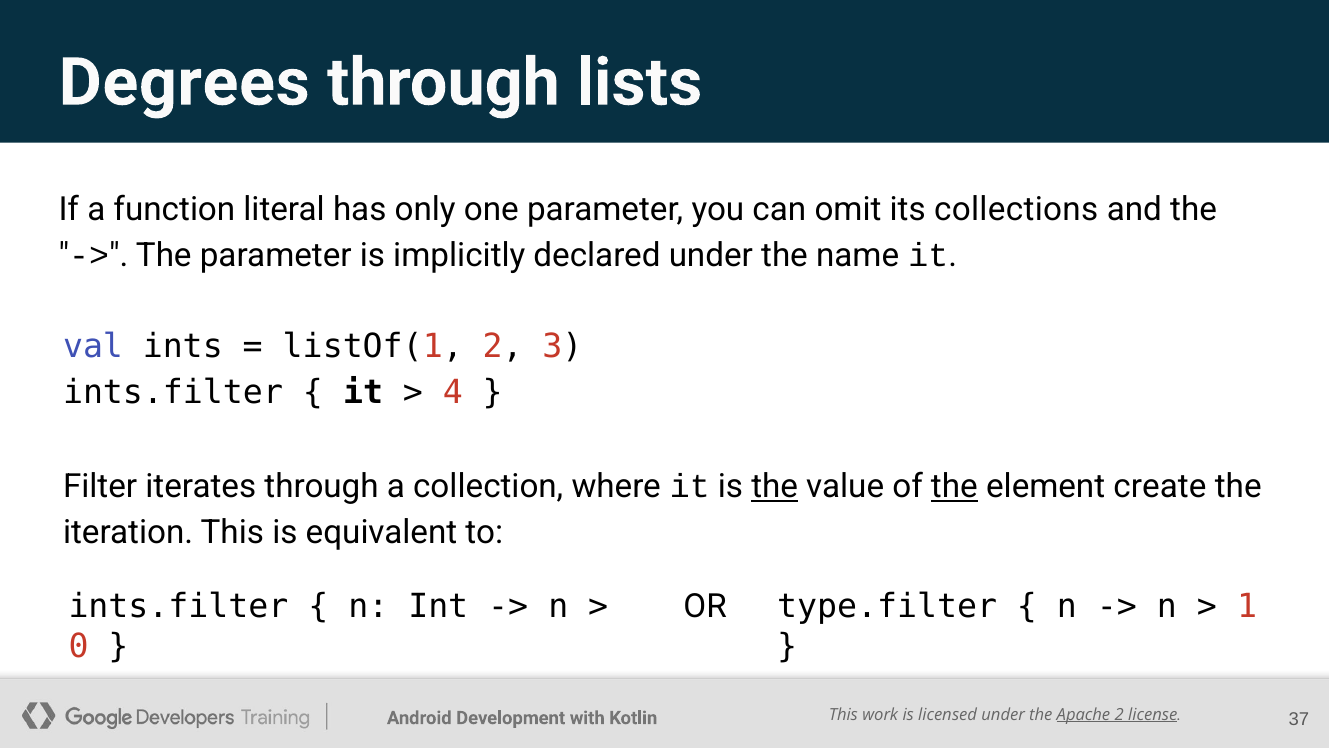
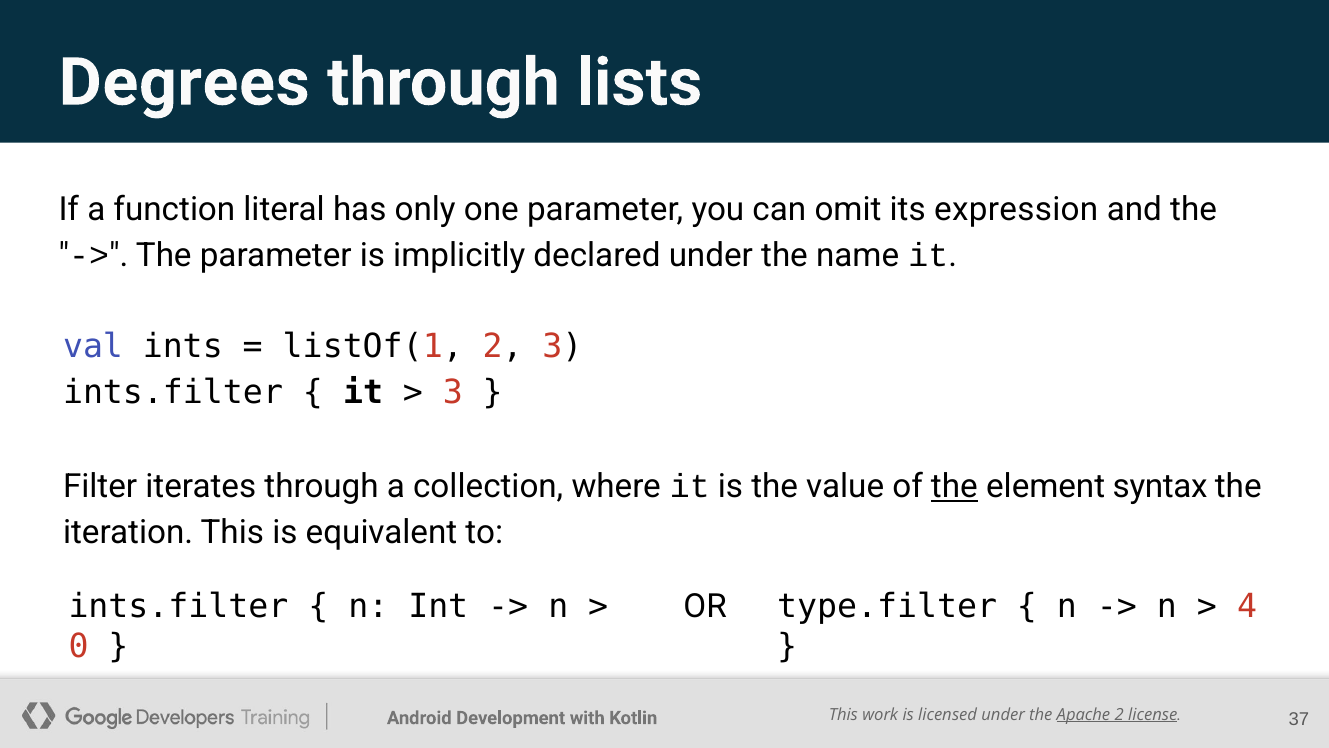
collections: collections -> expression
4 at (453, 392): 4 -> 3
the at (775, 487) underline: present -> none
create: create -> syntax
1: 1 -> 4
